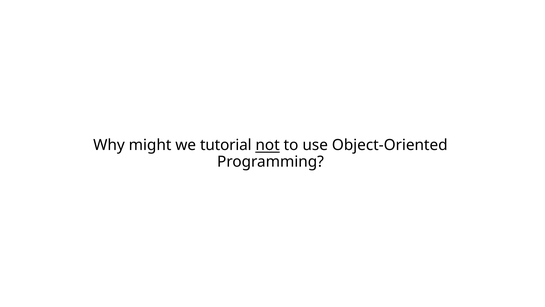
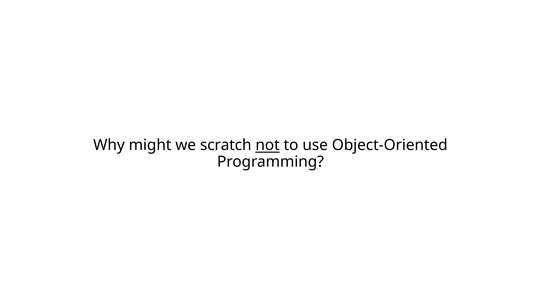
tutorial: tutorial -> scratch
